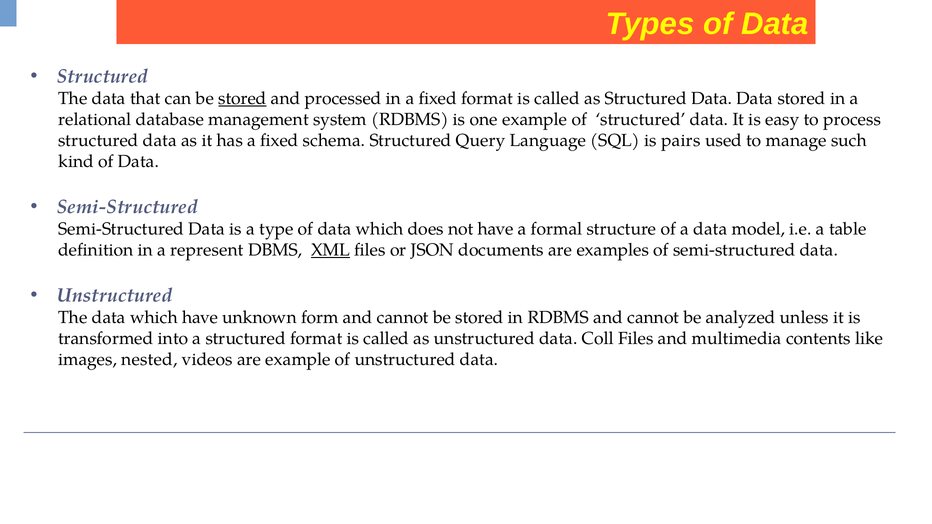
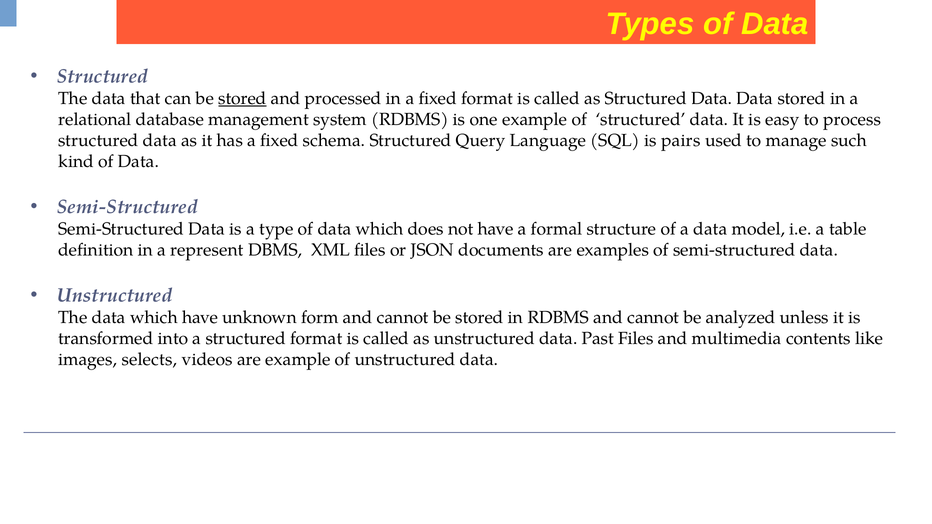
XML underline: present -> none
Coll: Coll -> Past
nested: nested -> selects
